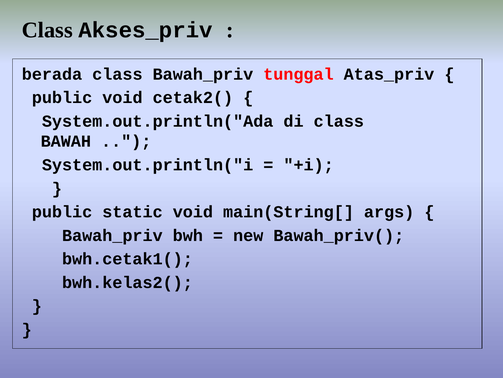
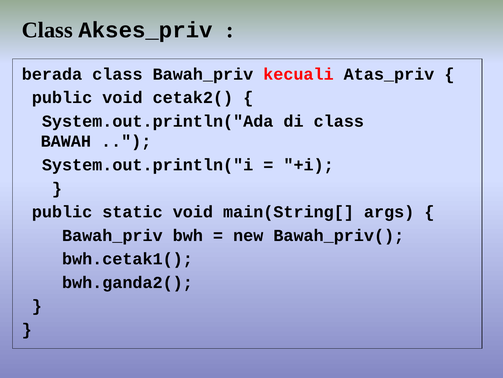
tunggal: tunggal -> kecuali
bwh.kelas2(: bwh.kelas2( -> bwh.ganda2(
